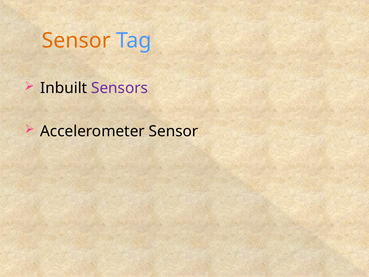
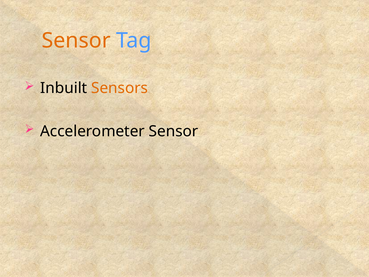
Sensors colour: purple -> orange
